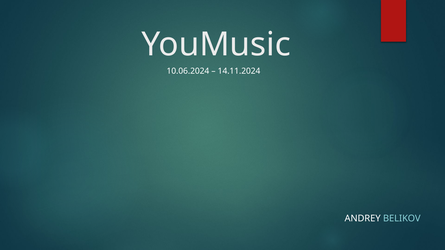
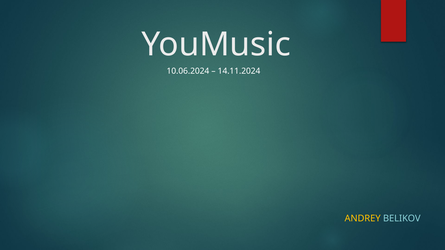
ANDREY colour: white -> yellow
